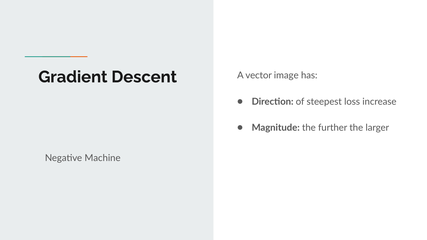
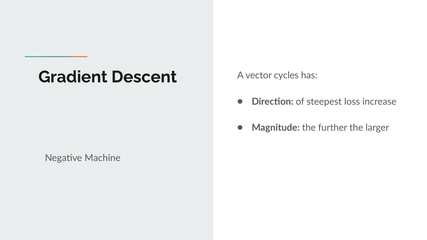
image: image -> cycles
